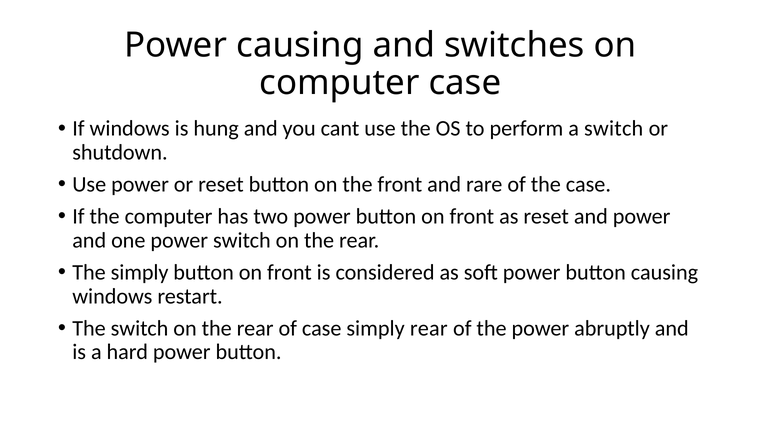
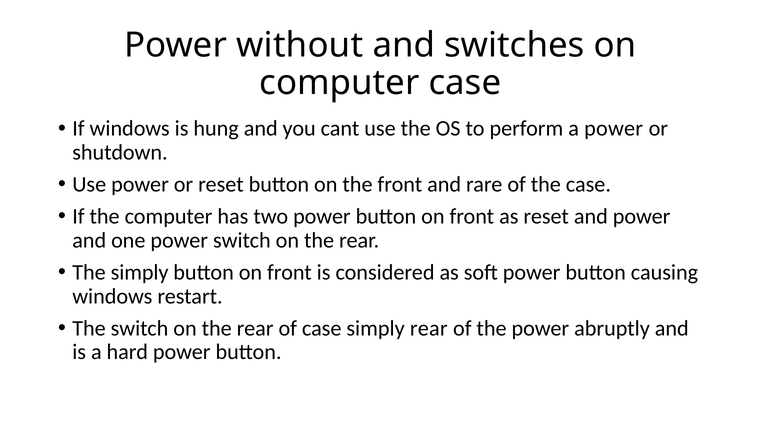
Power causing: causing -> without
a switch: switch -> power
